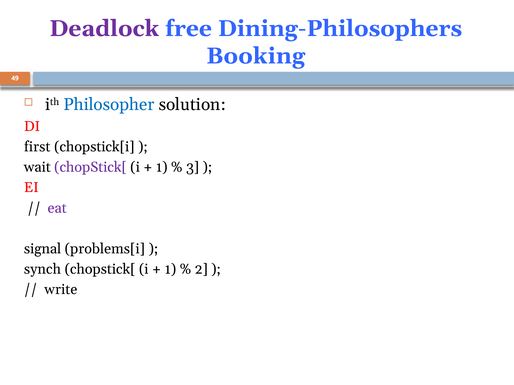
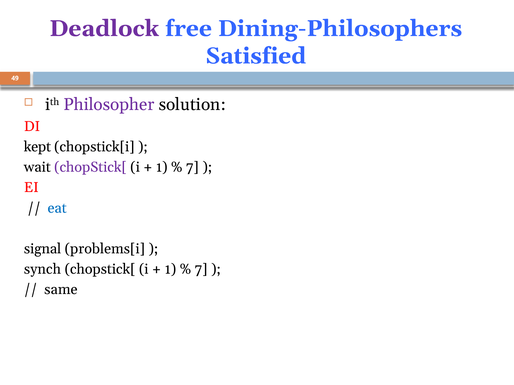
Booking: Booking -> Satisfied
Philosopher colour: blue -> purple
first: first -> kept
3 at (193, 167): 3 -> 7
eat colour: purple -> blue
2 at (201, 270): 2 -> 7
write: write -> same
